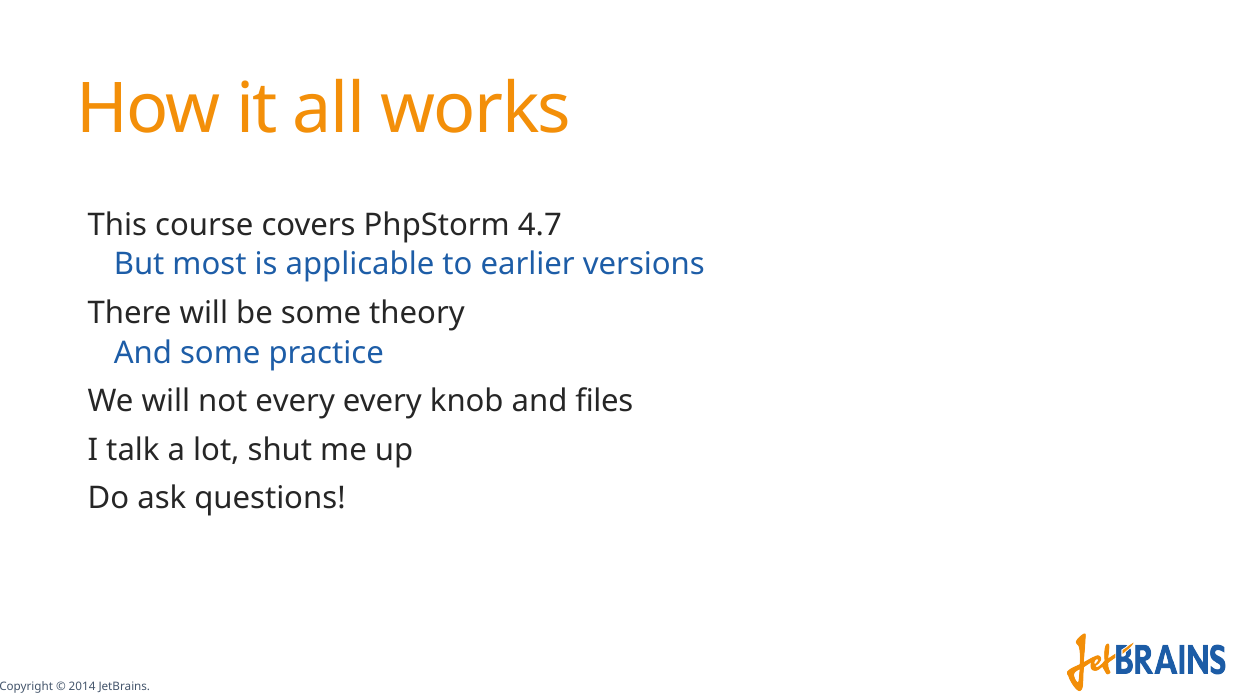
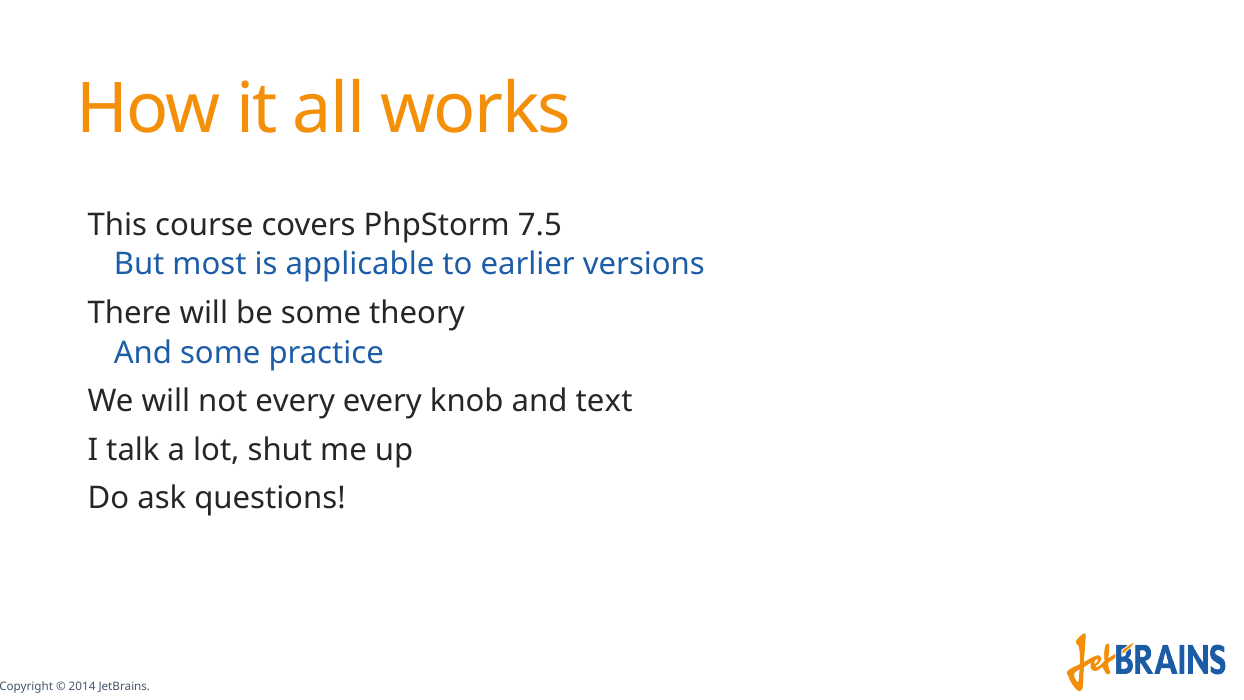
4.7: 4.7 -> 7.5
files: files -> text
